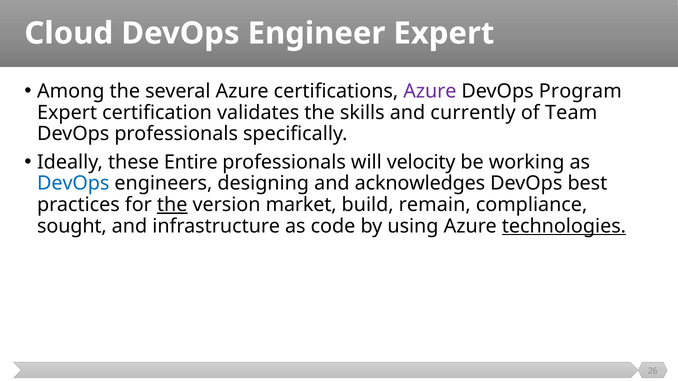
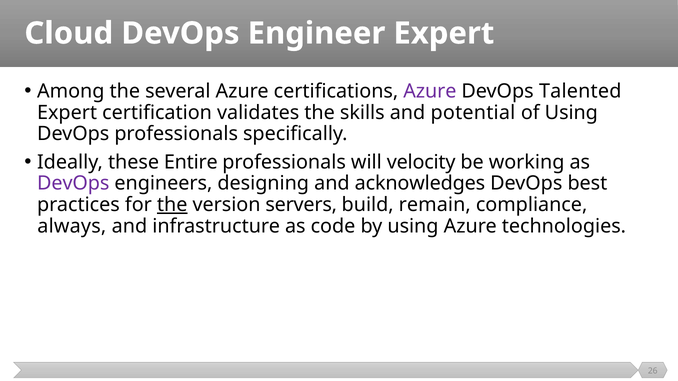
Program: Program -> Talented
currently: currently -> potential
of Team: Team -> Using
DevOps at (73, 184) colour: blue -> purple
market: market -> servers
sought: sought -> always
technologies underline: present -> none
